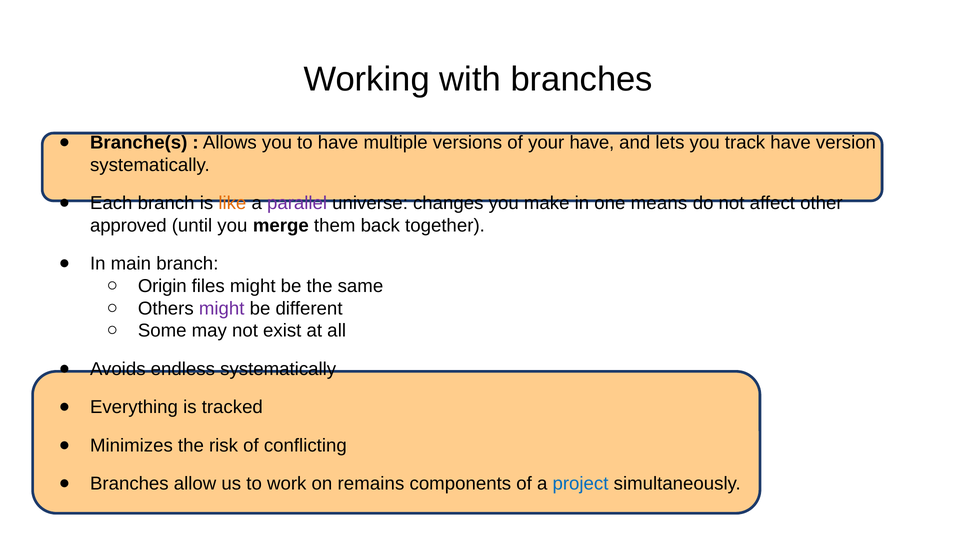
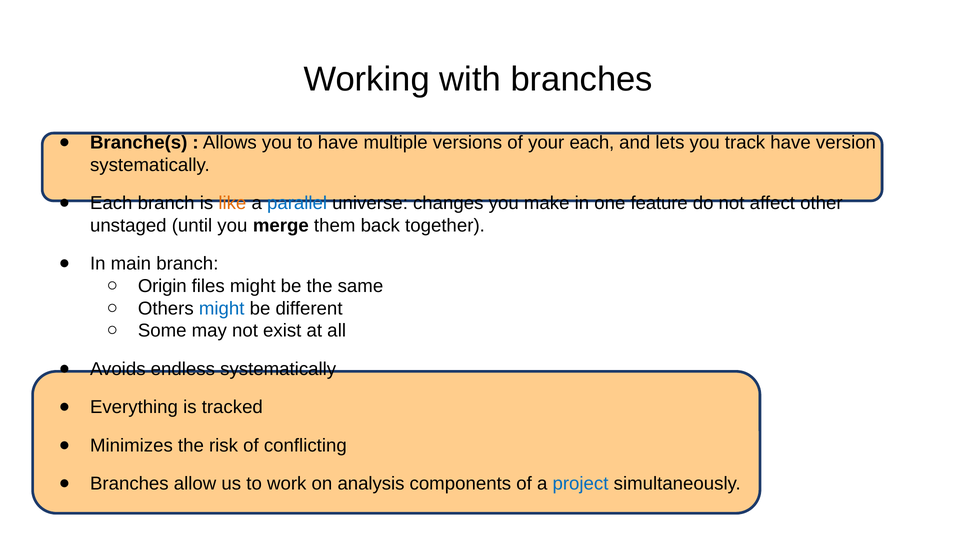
your have: have -> each
parallel colour: purple -> blue
means: means -> feature
approved: approved -> unstaged
might at (222, 309) colour: purple -> blue
remains: remains -> analysis
